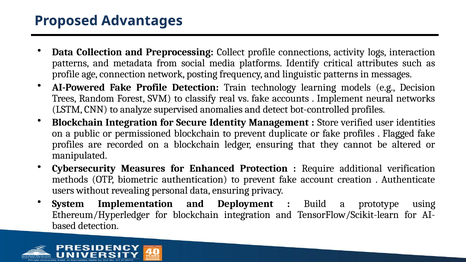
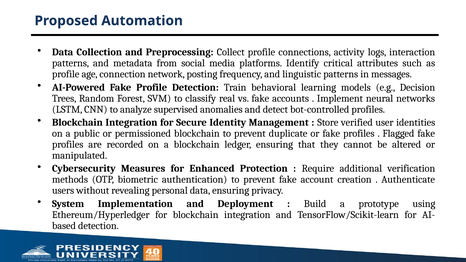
Advantages: Advantages -> Automation
technology: technology -> behavioral
